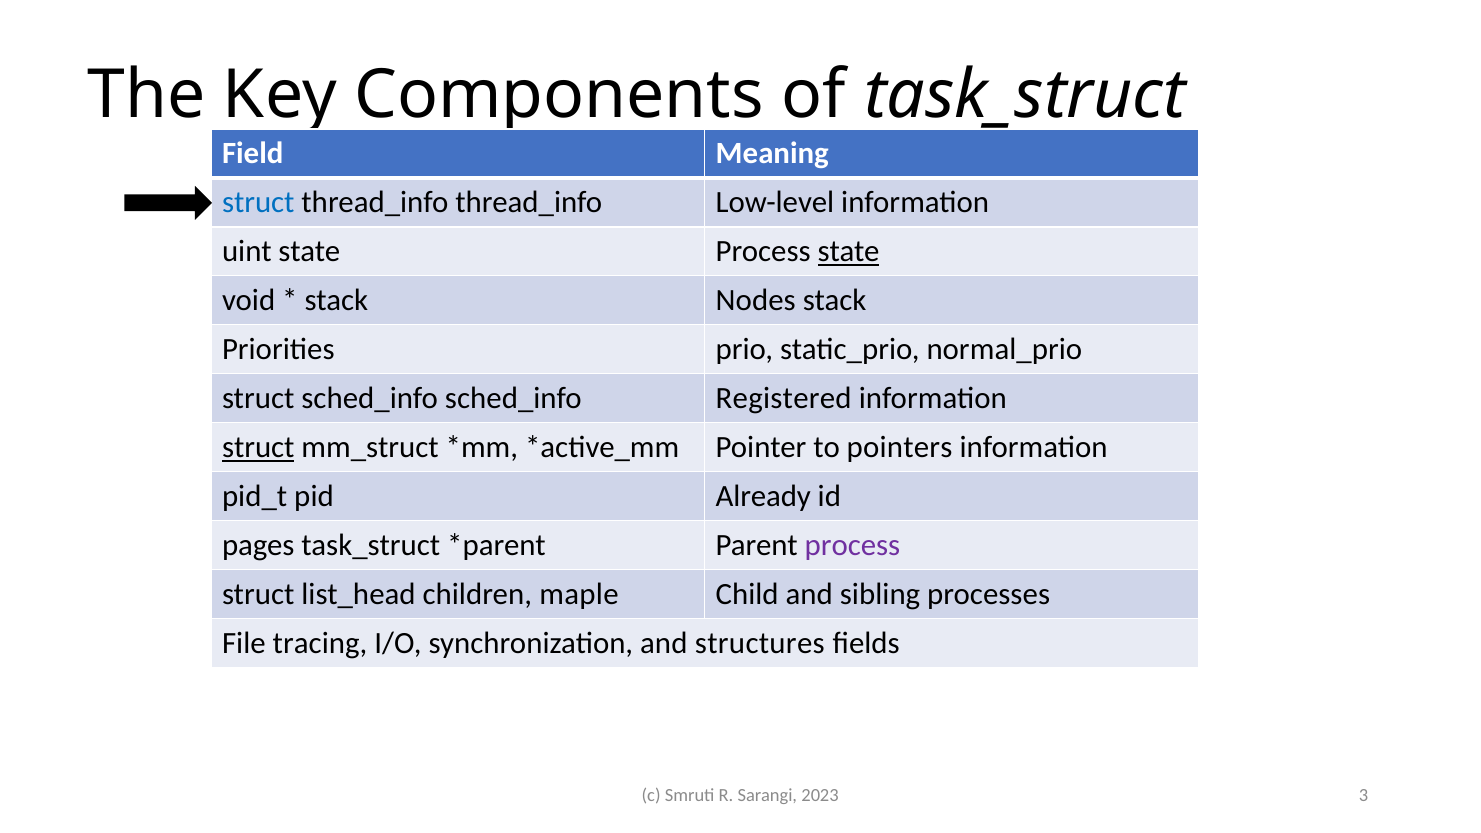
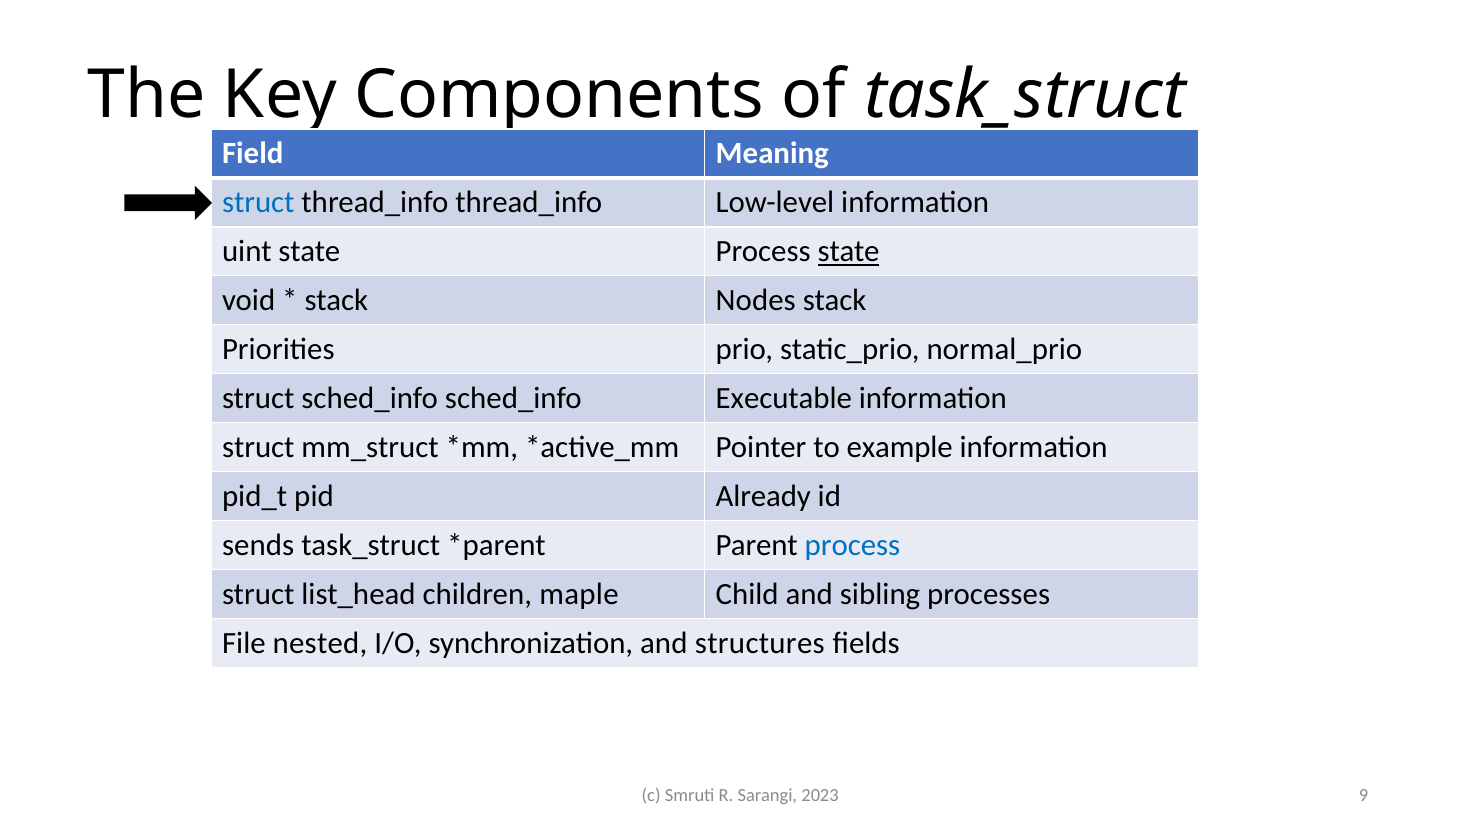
Registered: Registered -> Executable
struct at (258, 447) underline: present -> none
pointers: pointers -> example
pages: pages -> sends
process at (852, 545) colour: purple -> blue
tracing: tracing -> nested
3: 3 -> 9
